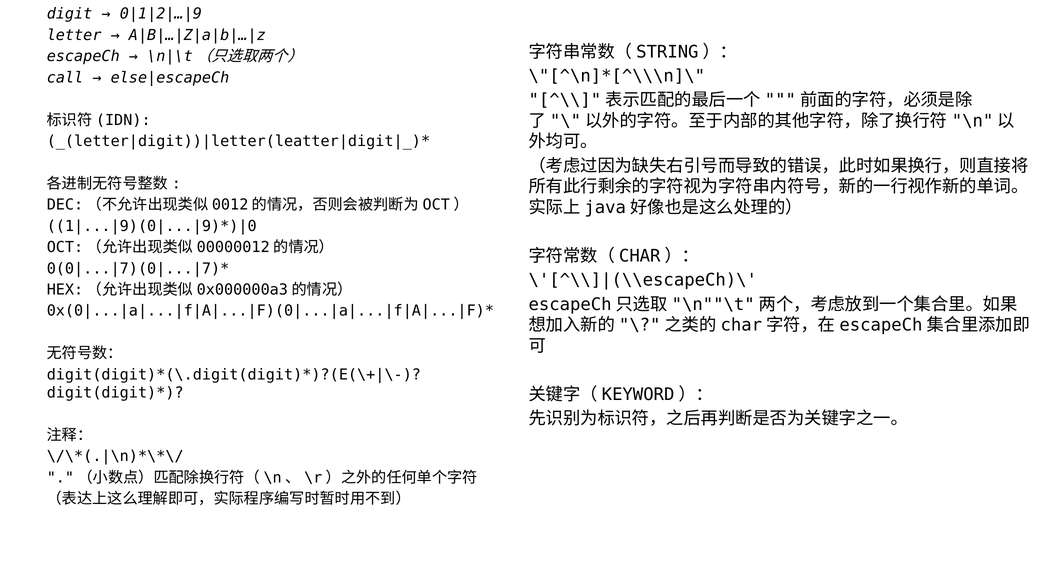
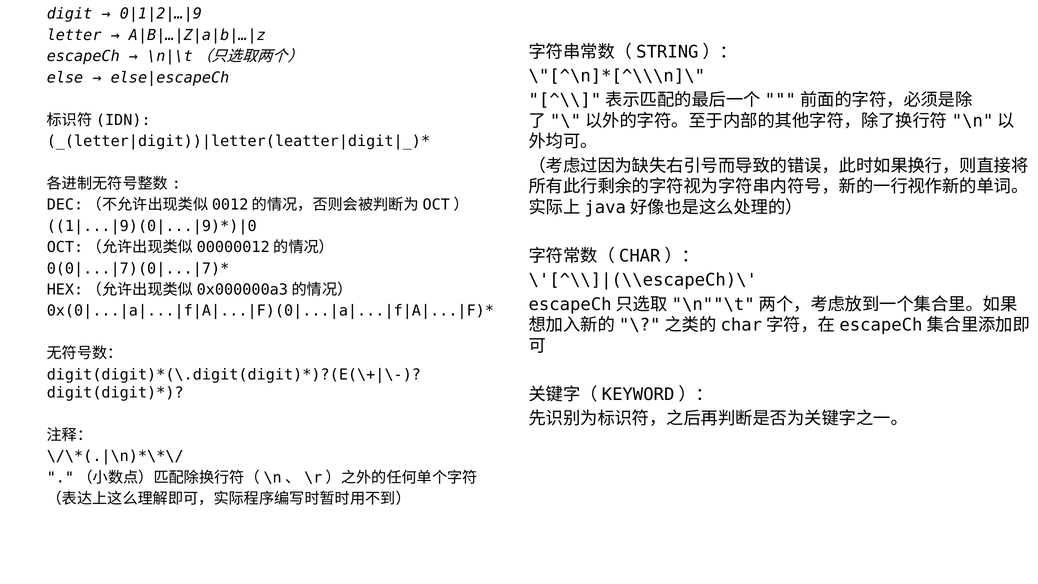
call: call -> else
